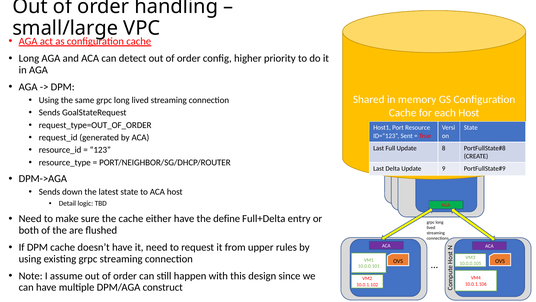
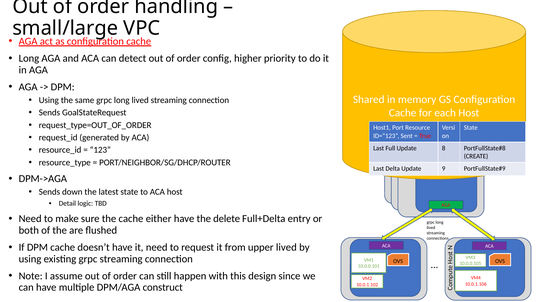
define: define -> delete
upper rules: rules -> lived
